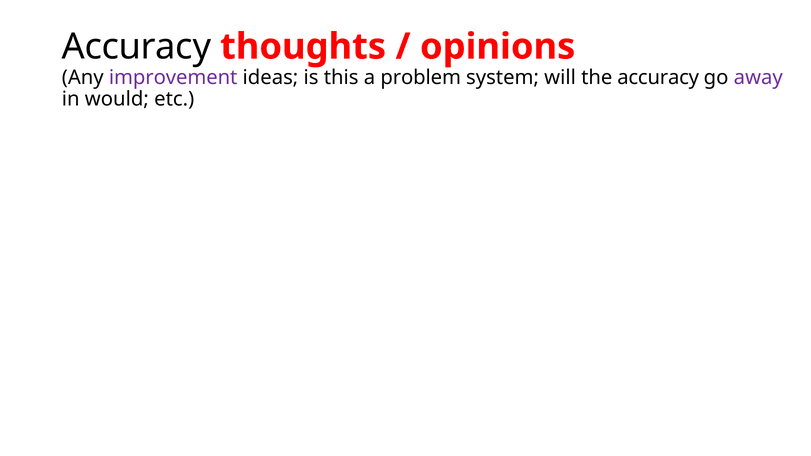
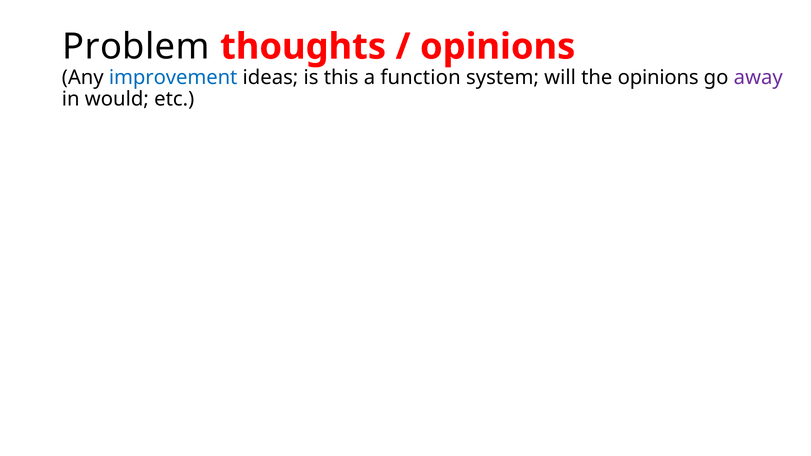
Accuracy at (136, 47): Accuracy -> Problem
improvement colour: purple -> blue
problem: problem -> function
the accuracy: accuracy -> opinions
